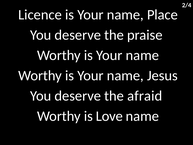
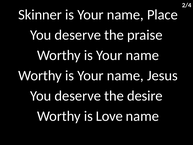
Licence: Licence -> Skinner
afraid: afraid -> desire
